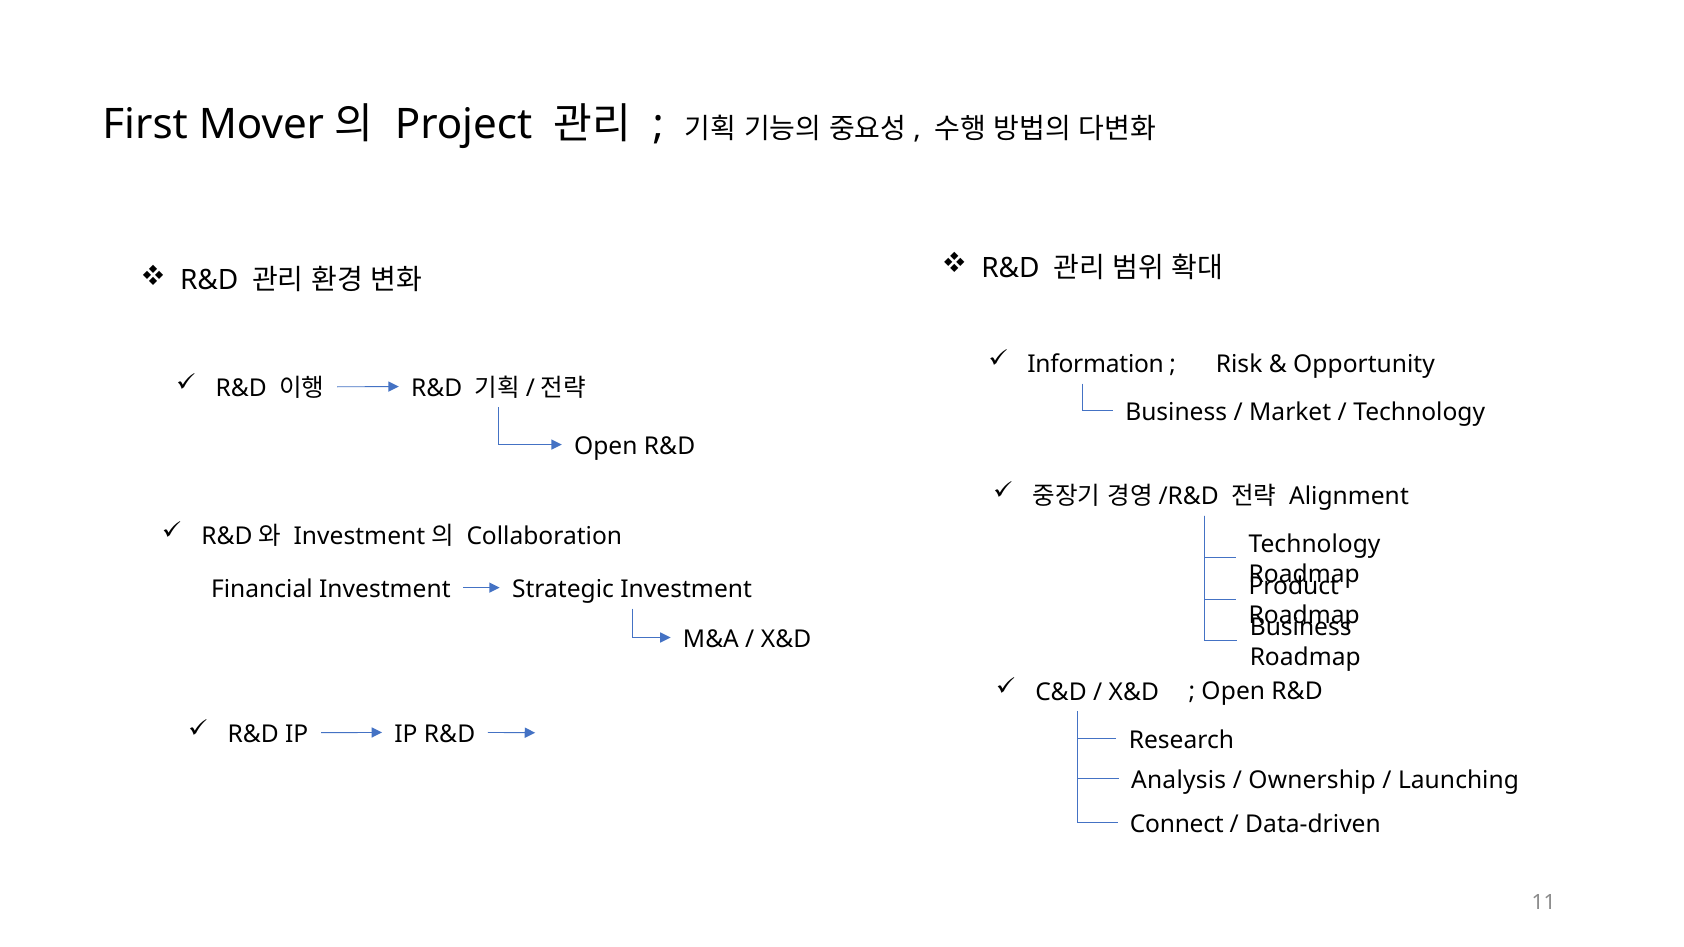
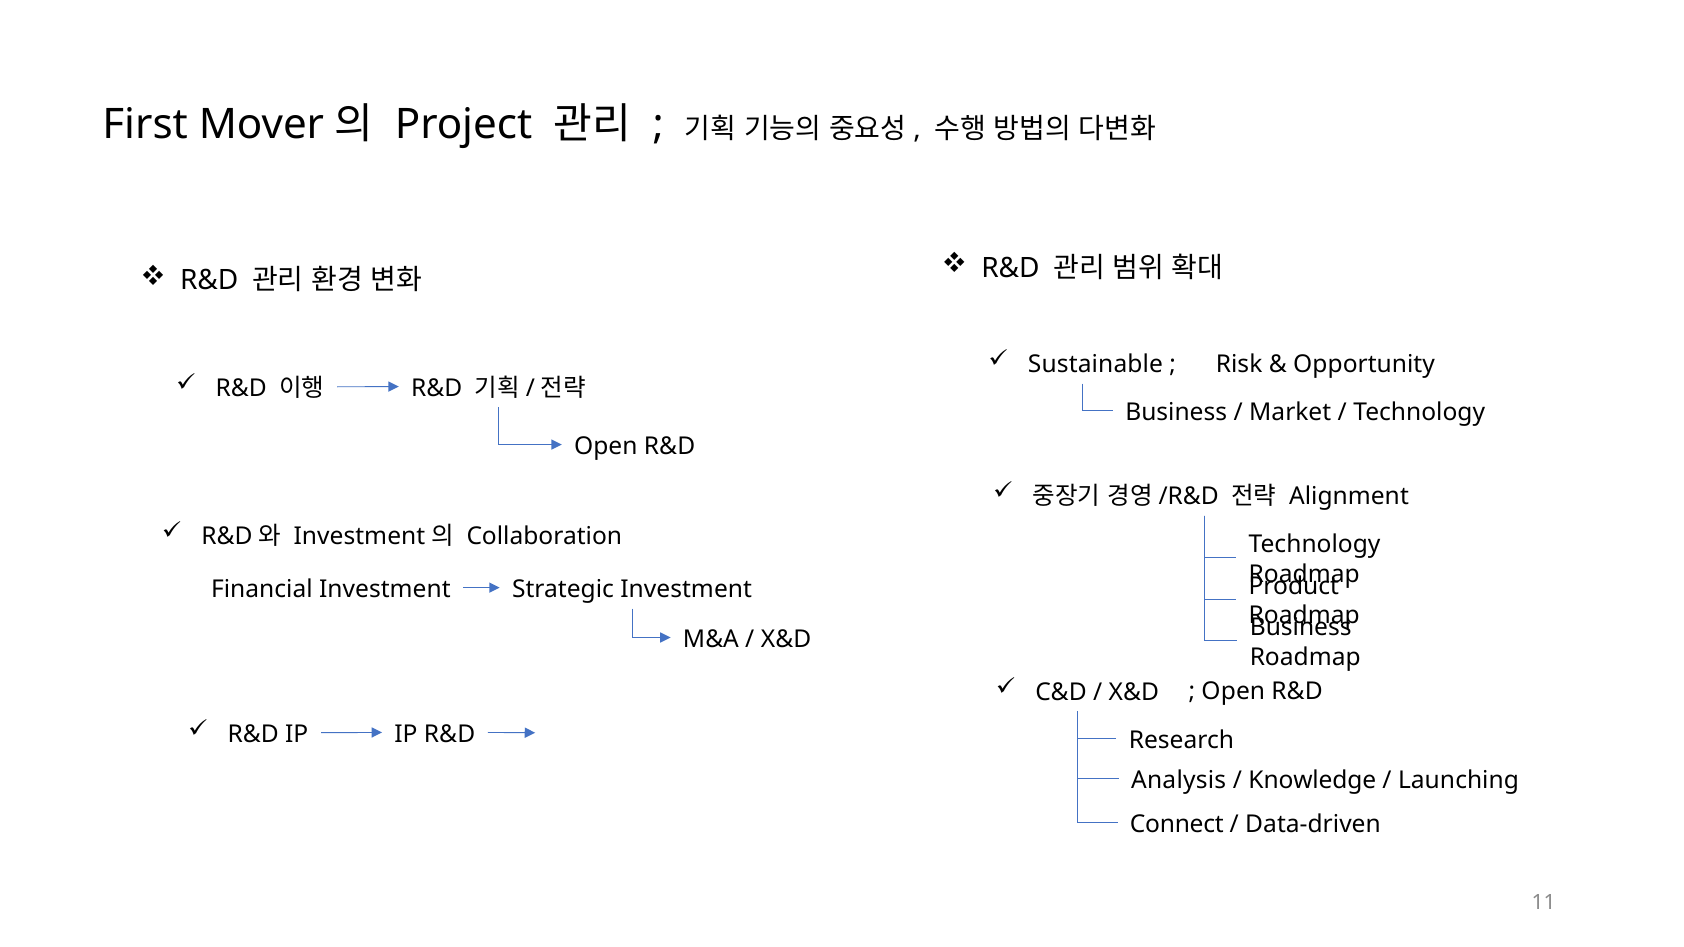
Information: Information -> Sustainable
Ownership: Ownership -> Knowledge
